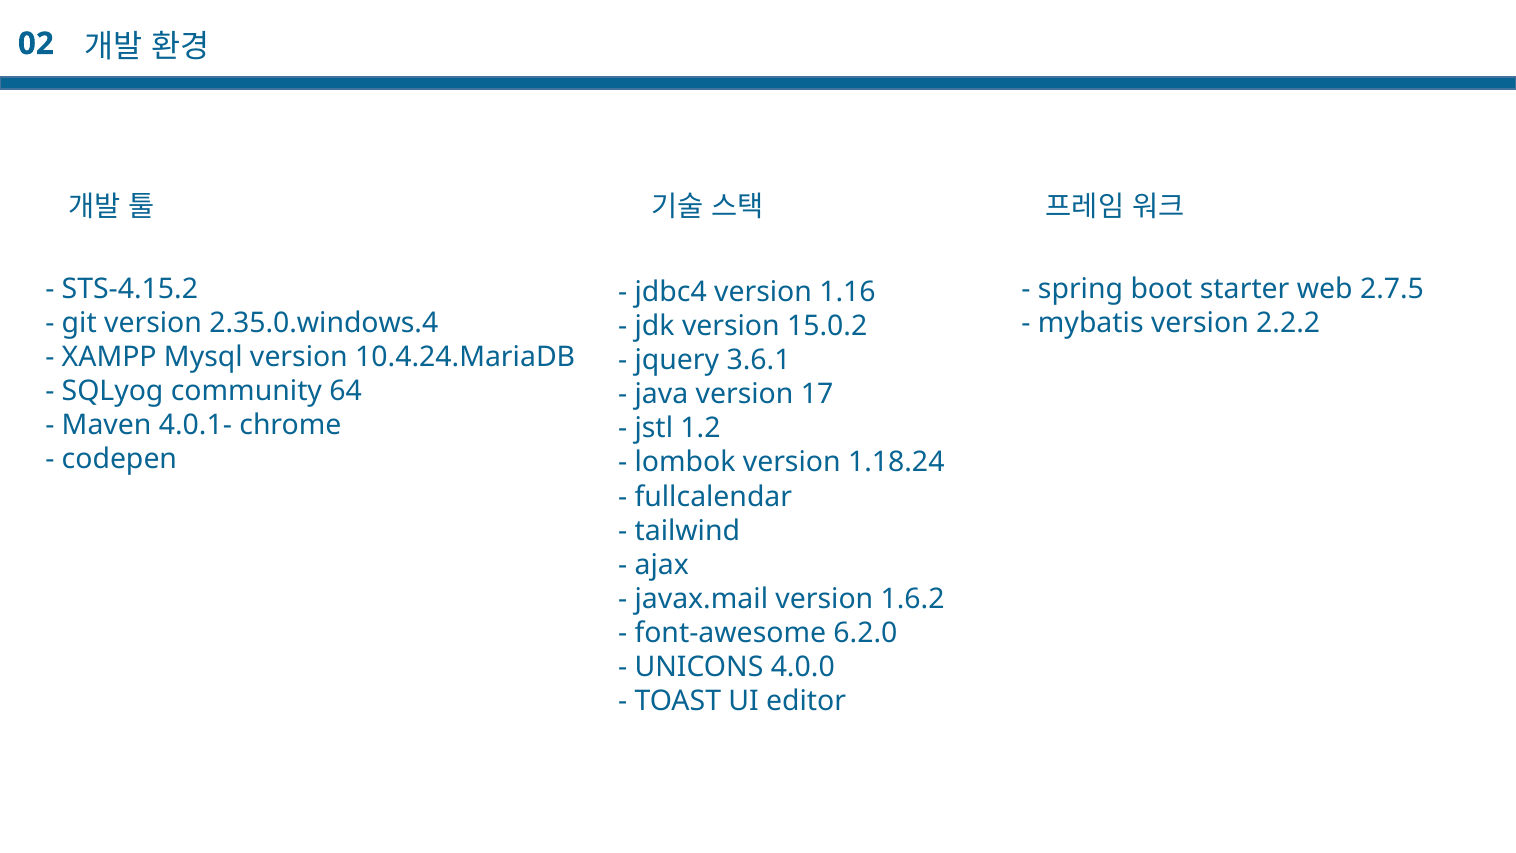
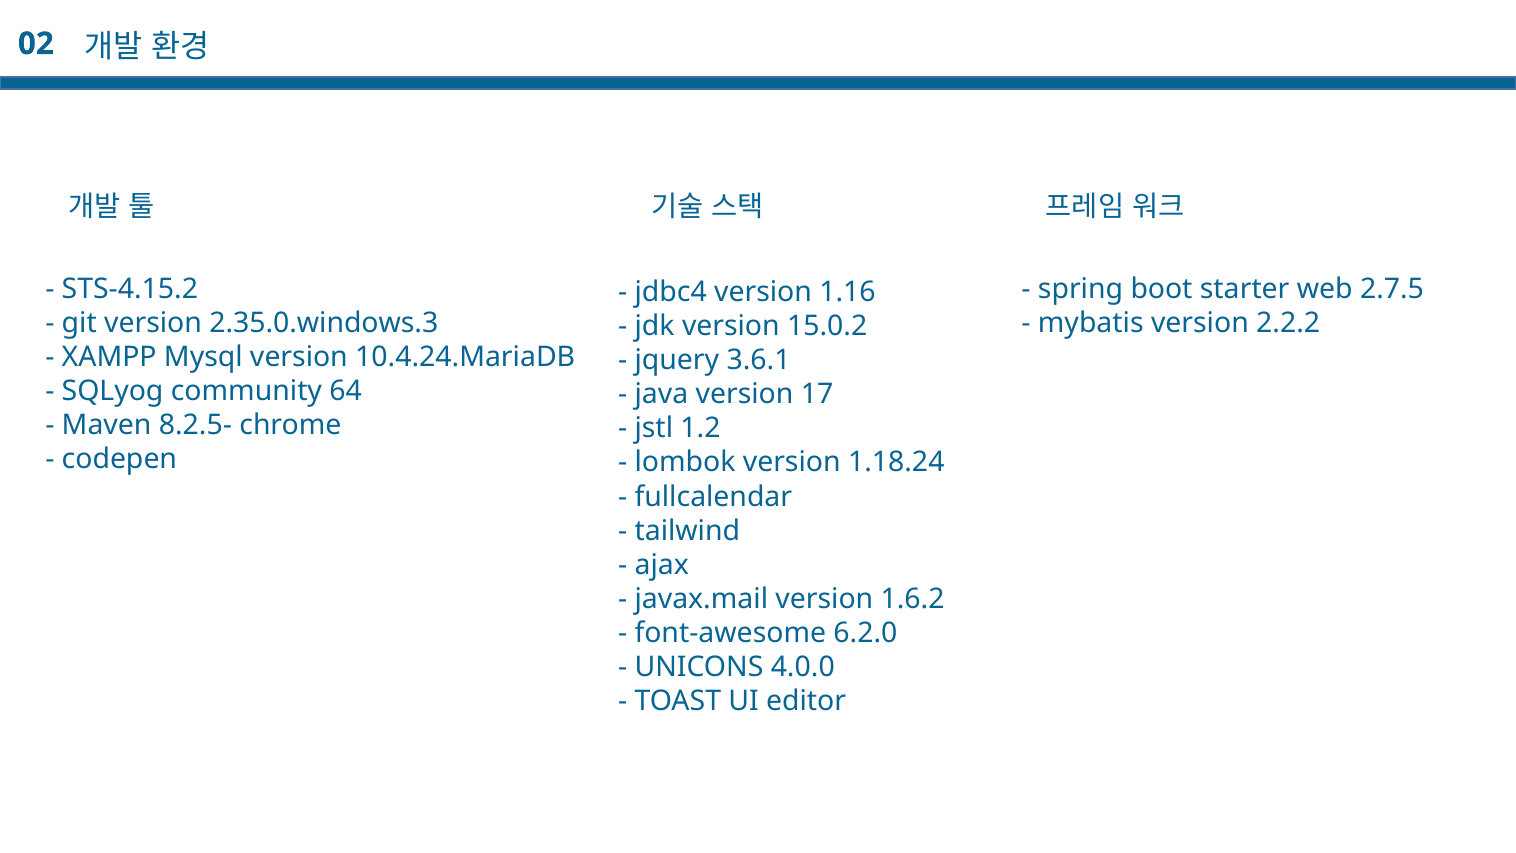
2.35.0.windows.4: 2.35.0.windows.4 -> 2.35.0.windows.3
4.0.1-: 4.0.1- -> 8.2.5-
